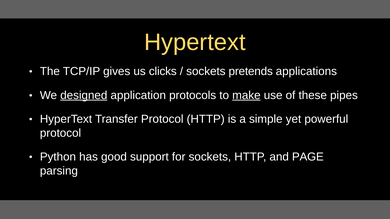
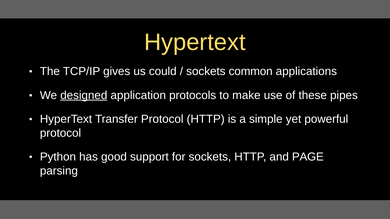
clicks: clicks -> could
pretends: pretends -> common
make underline: present -> none
